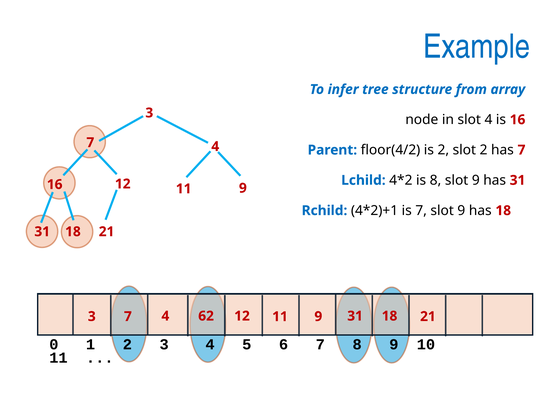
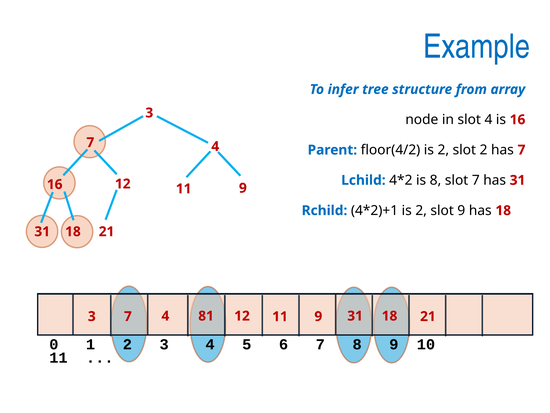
8 slot 9: 9 -> 7
7 at (421, 210): 7 -> 2
62: 62 -> 81
